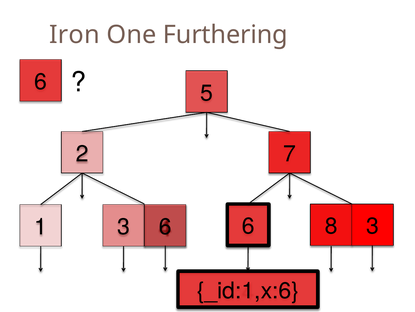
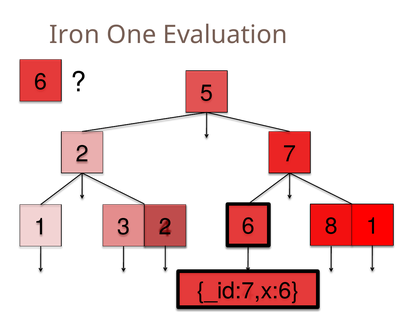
Furthering: Furthering -> Evaluation
8 3: 3 -> 1
6 at (165, 226): 6 -> 2
_id:1,x:6: _id:1,x:6 -> _id:7,x:6
